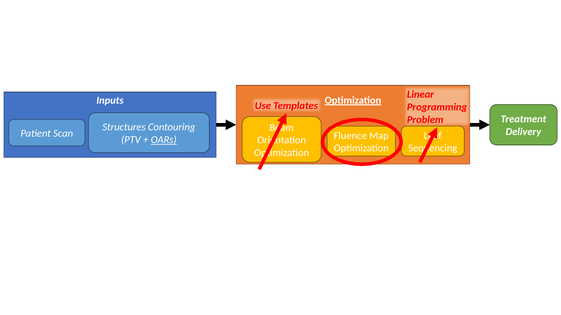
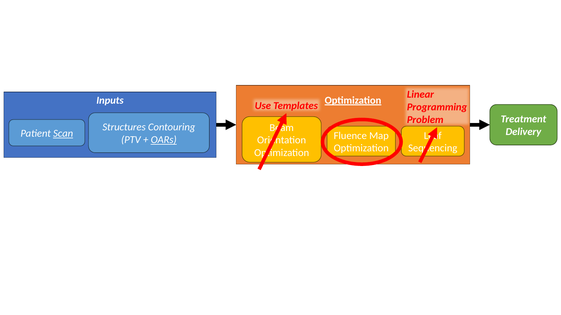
Scan underline: none -> present
